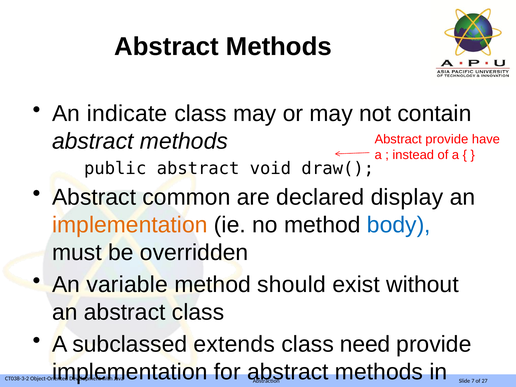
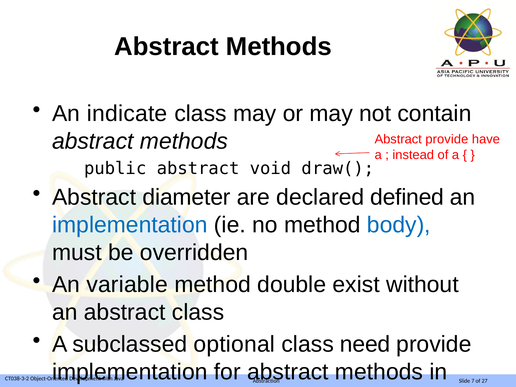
common: common -> diameter
display: display -> defined
implementation at (130, 225) colour: orange -> blue
should: should -> double
extends: extends -> optional
